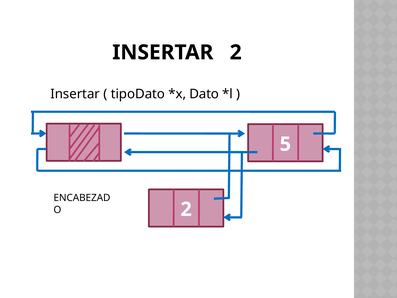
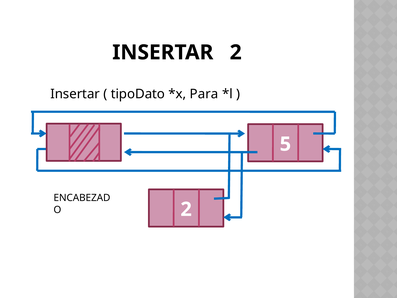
Dato: Dato -> Para
